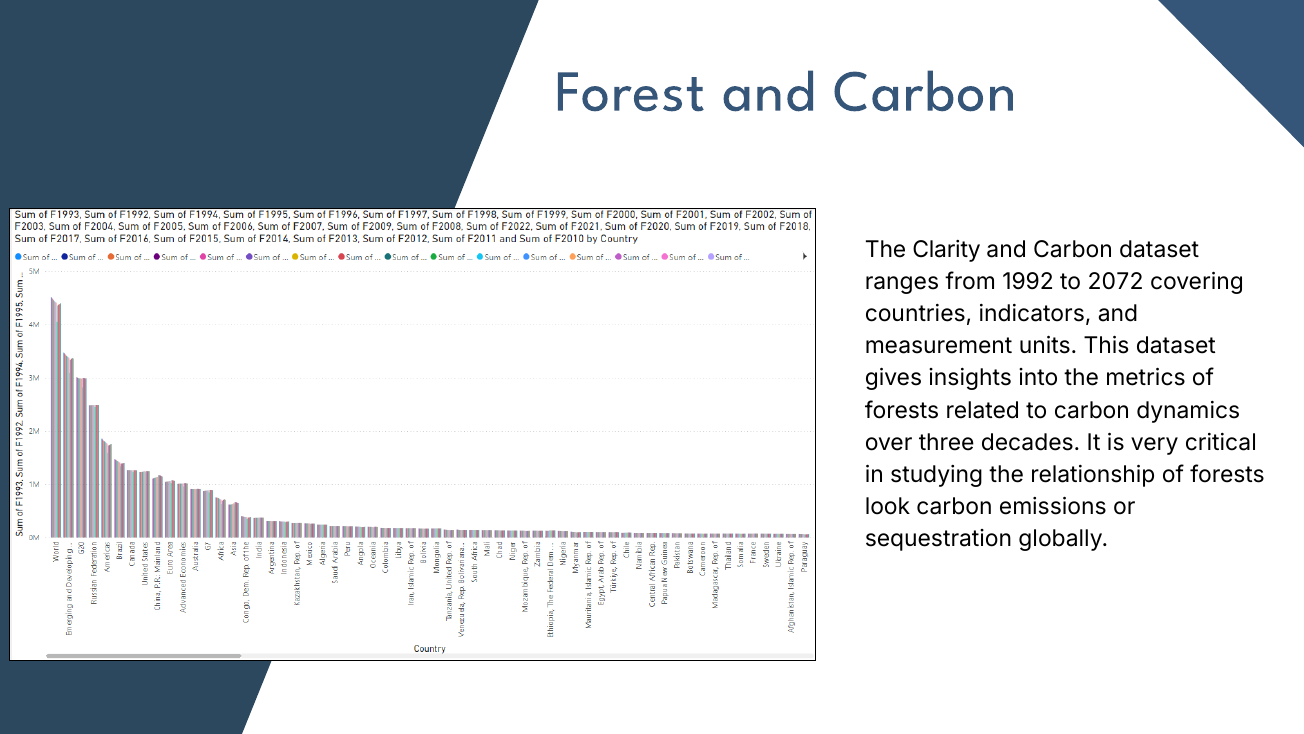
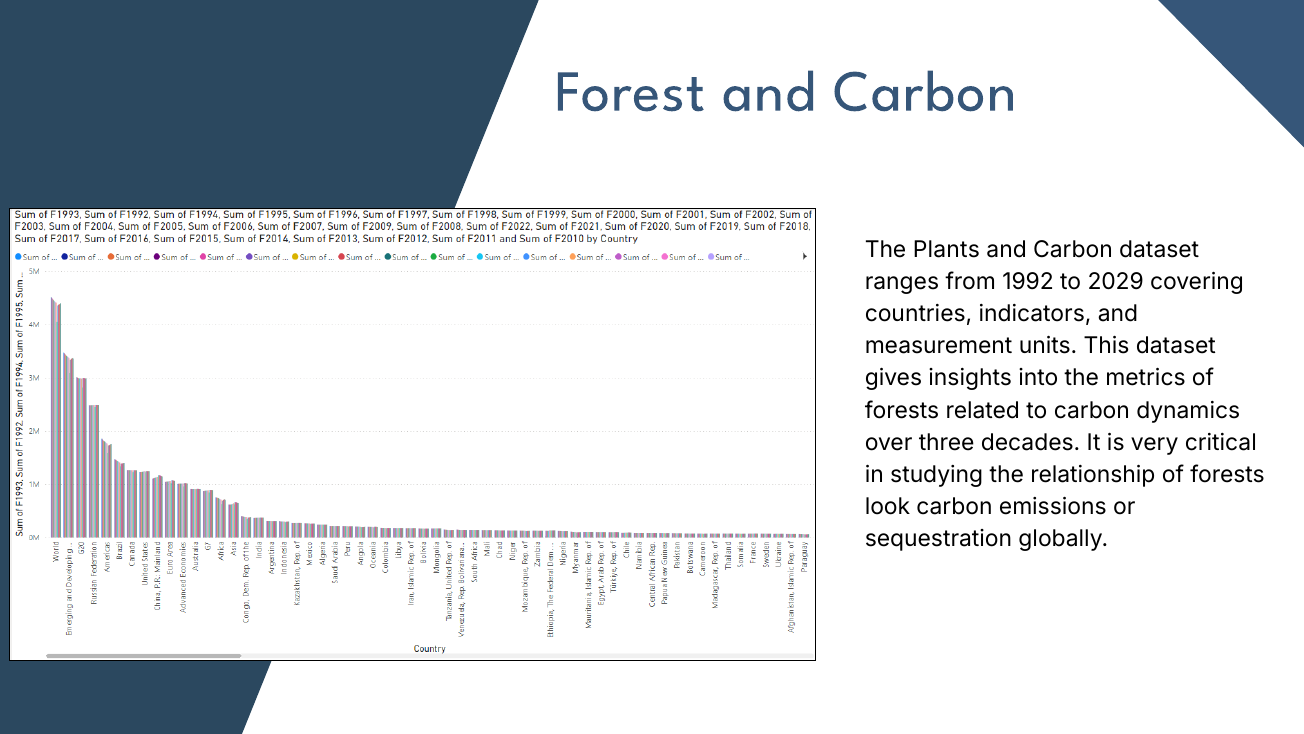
Clarity: Clarity -> Plants
2072: 2072 -> 2029
